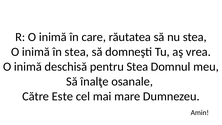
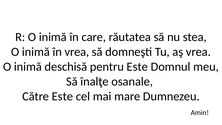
în stea: stea -> vrea
pentru Stea: Stea -> Este
